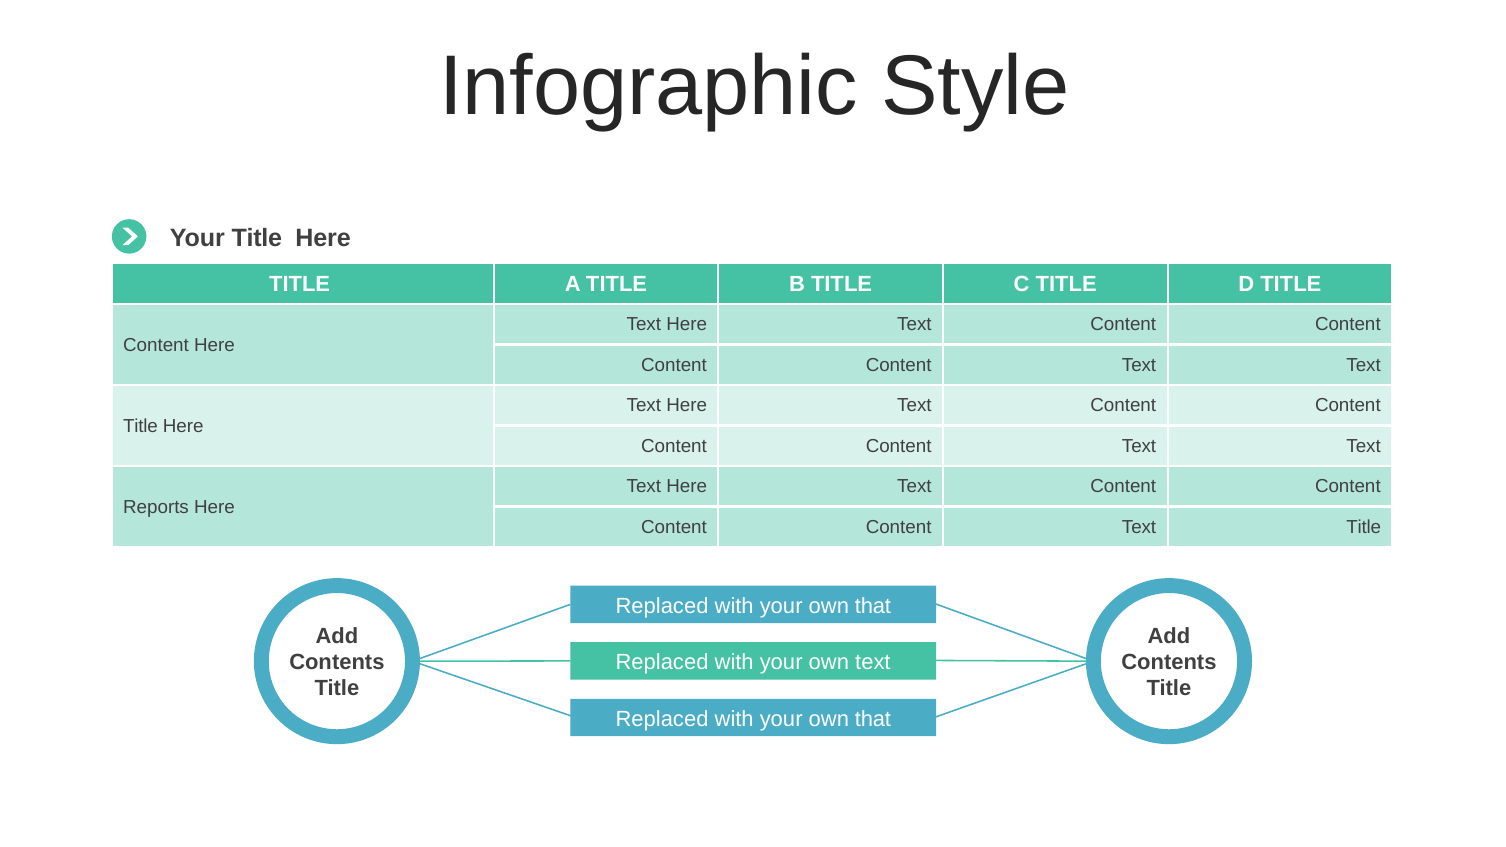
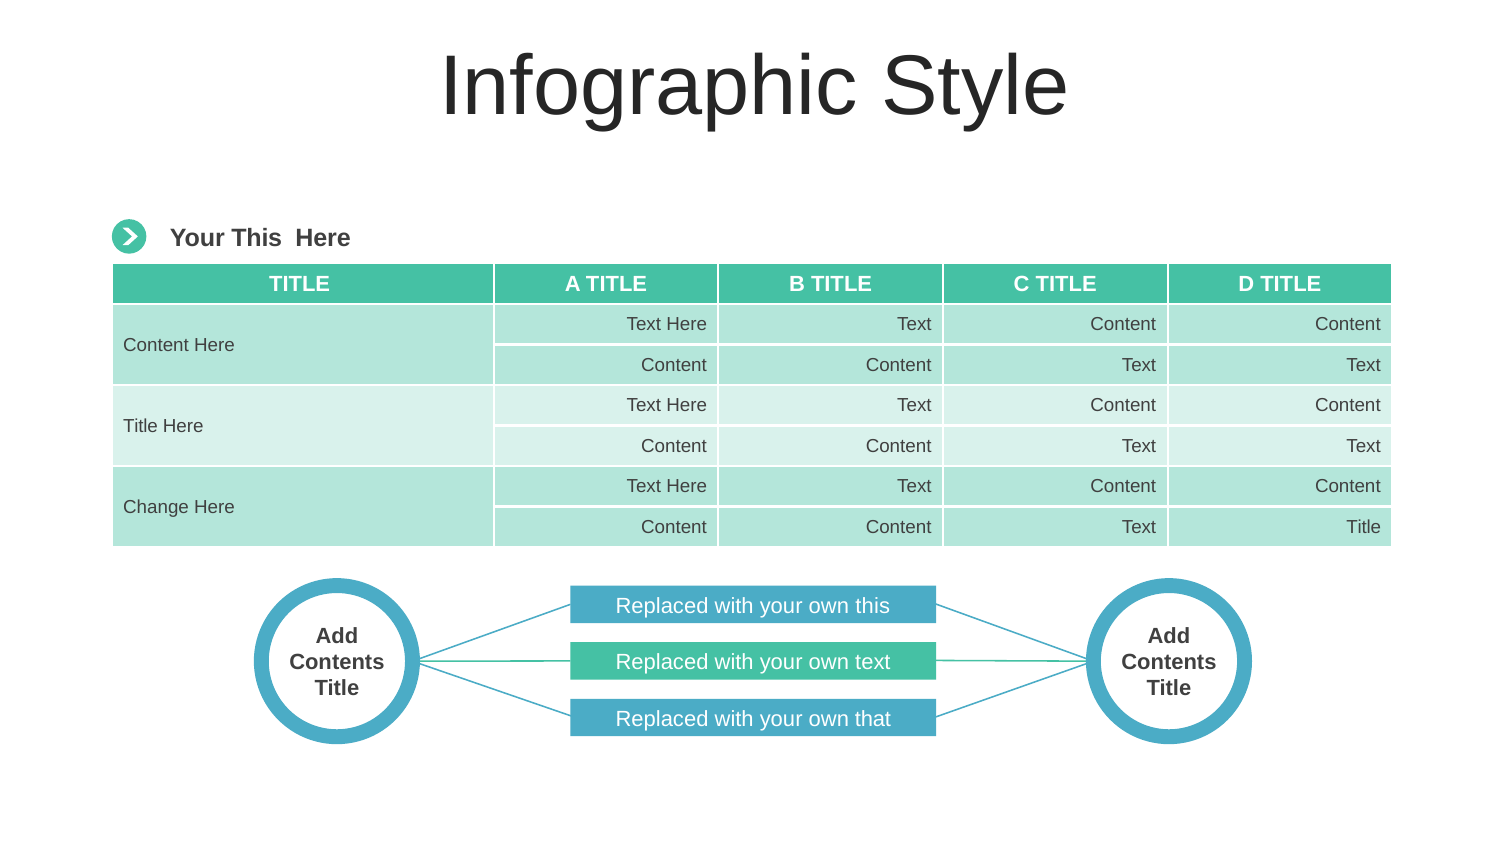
Your Title: Title -> This
Reports: Reports -> Change
that at (873, 606): that -> this
